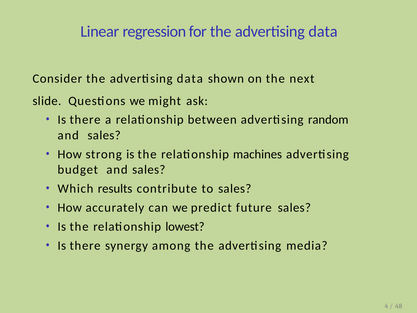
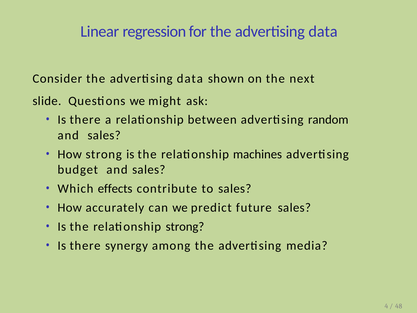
results: results -> effects
relationship lowest: lowest -> strong
